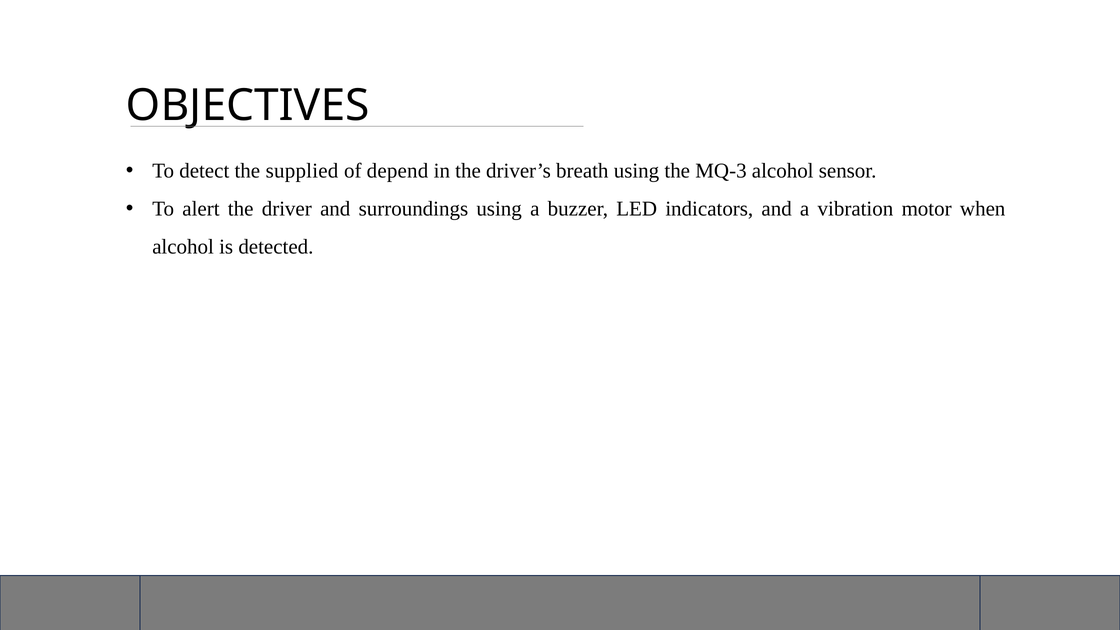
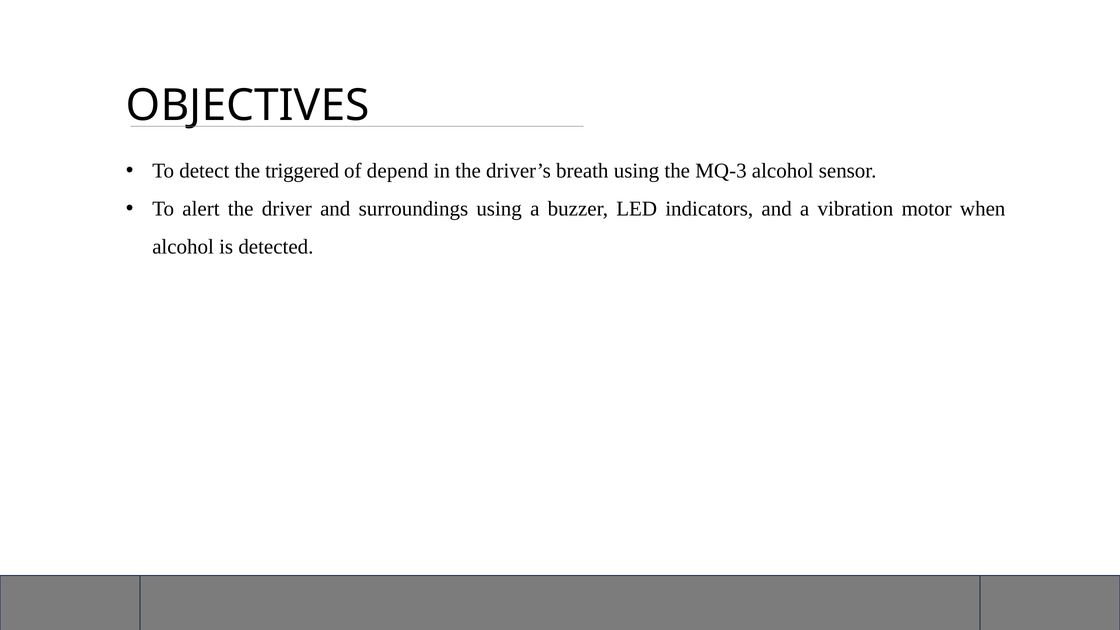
supplied: supplied -> triggered
